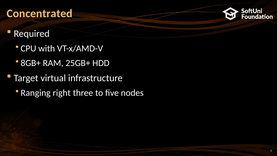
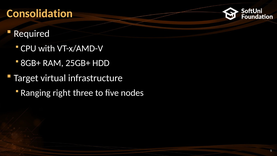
Concentrated: Concentrated -> Consolidation
